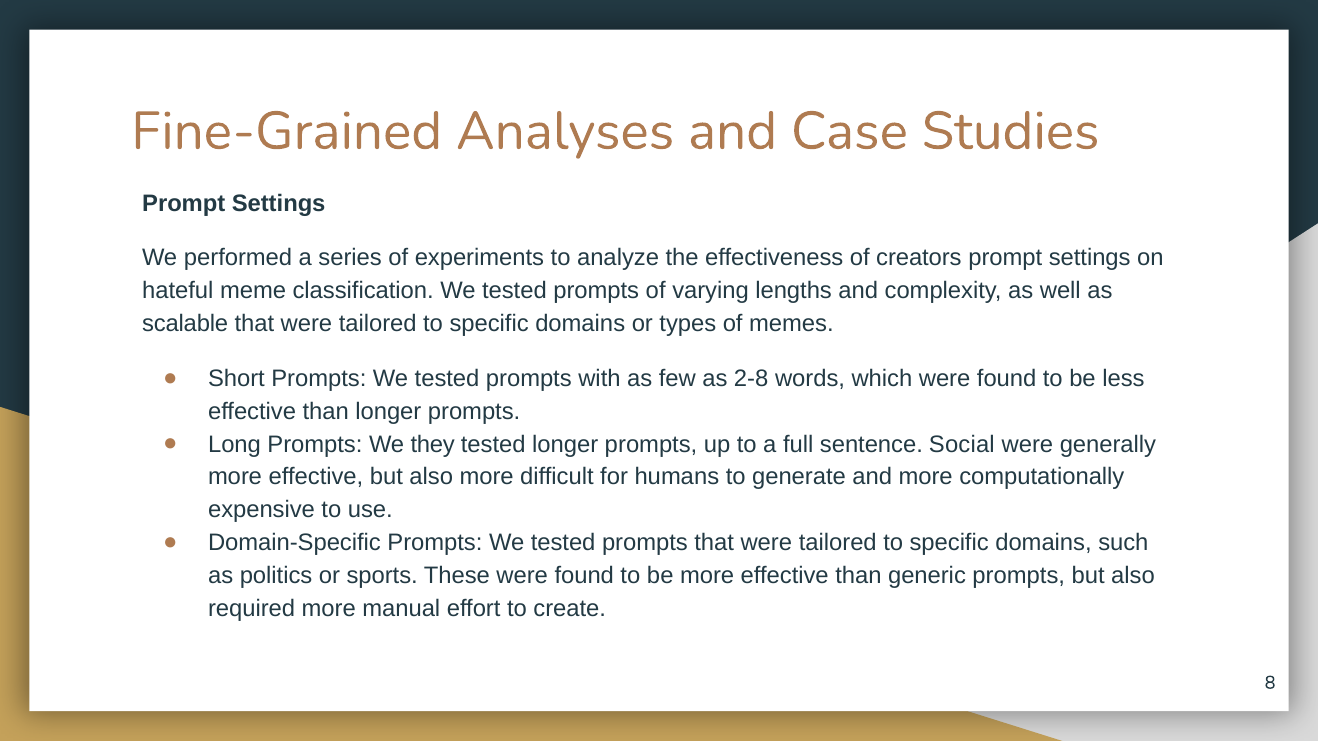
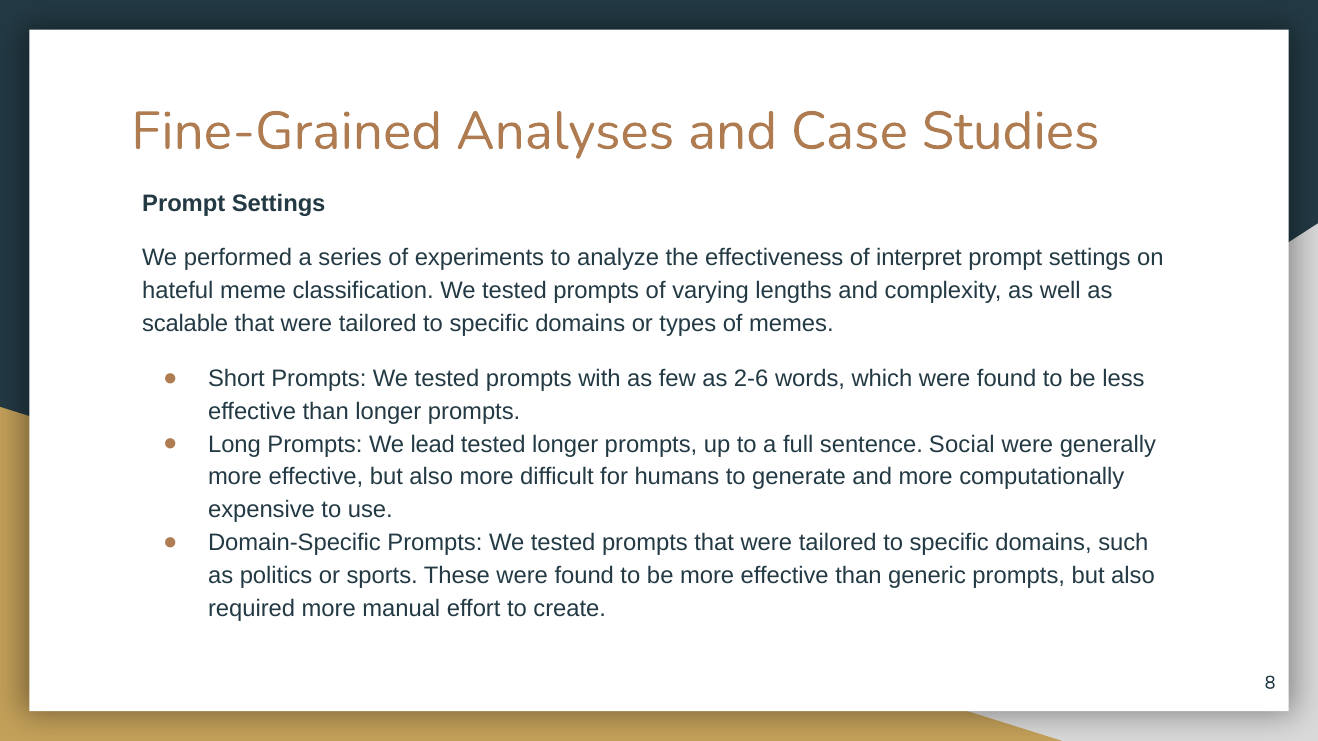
creators: creators -> interpret
2-8: 2-8 -> 2-6
they: they -> lead
